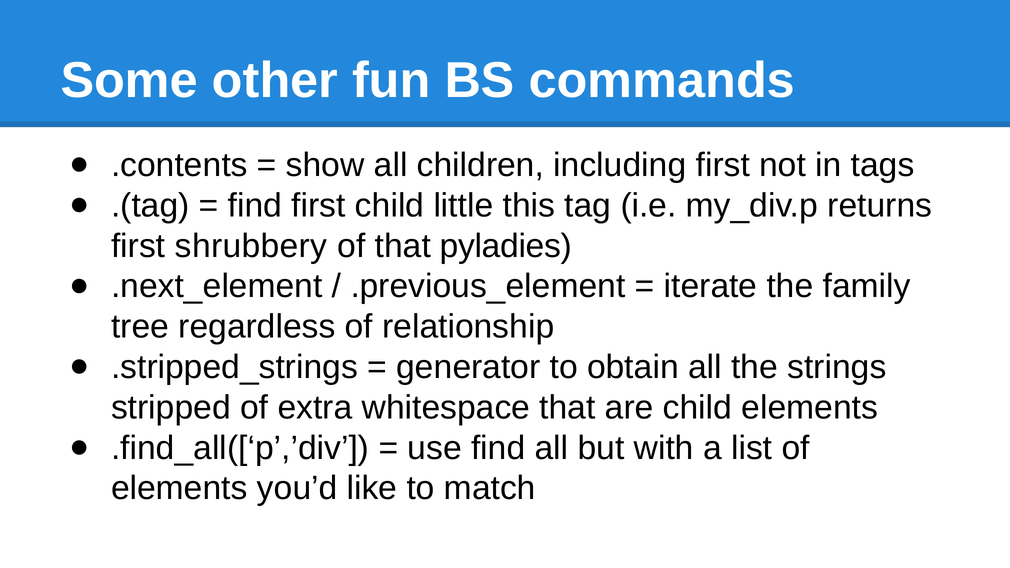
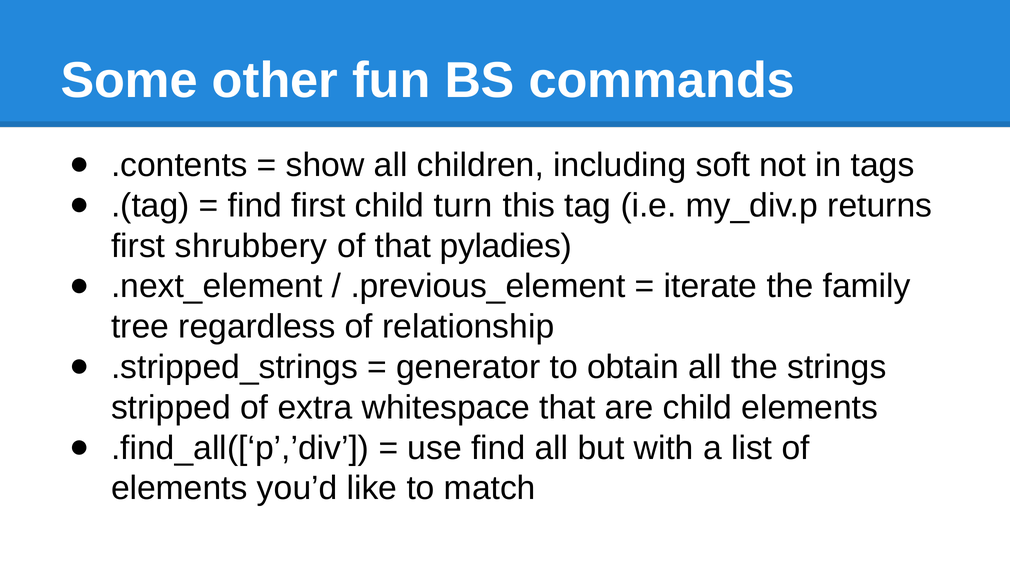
including first: first -> soft
little: little -> turn
